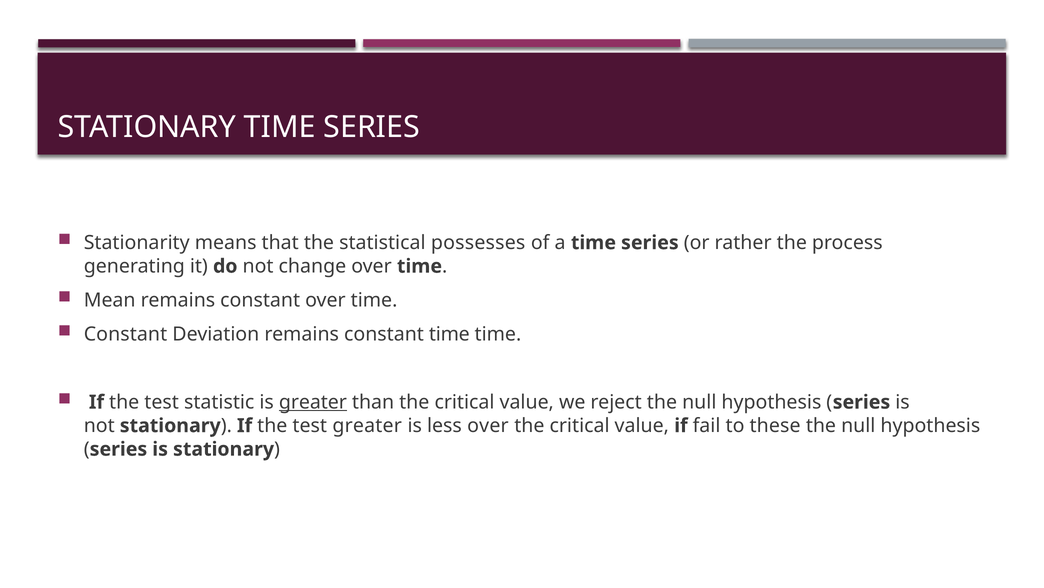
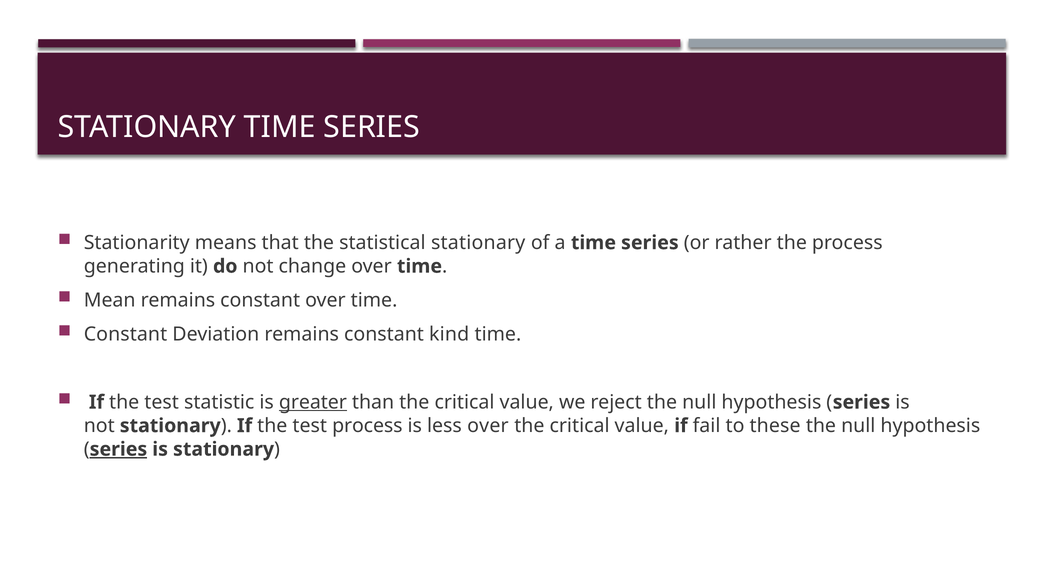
statistical possesses: possesses -> stationary
constant time: time -> kind
test greater: greater -> process
series at (118, 449) underline: none -> present
